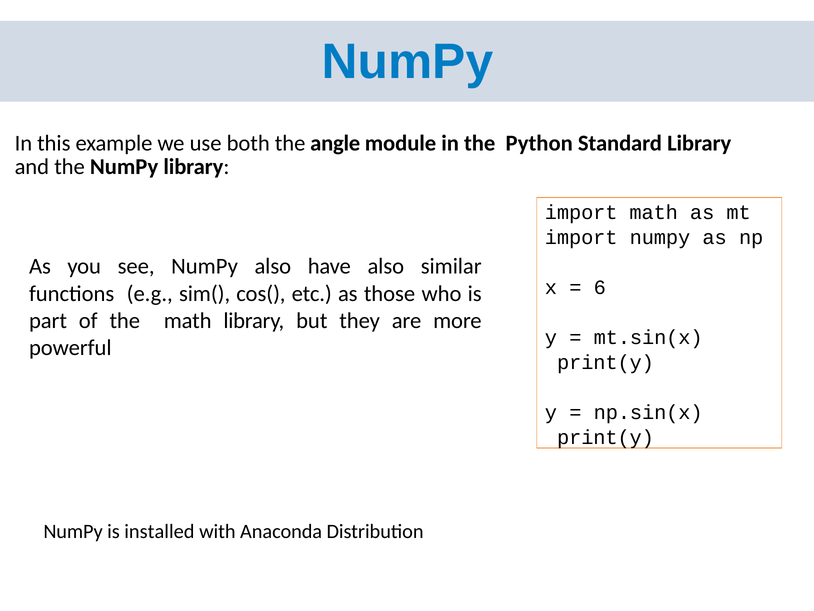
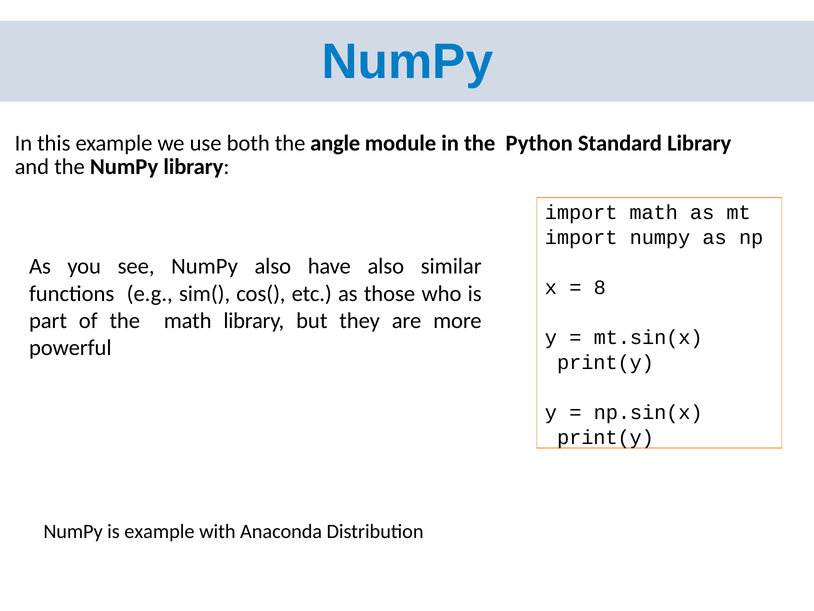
6: 6 -> 8
is installed: installed -> example
